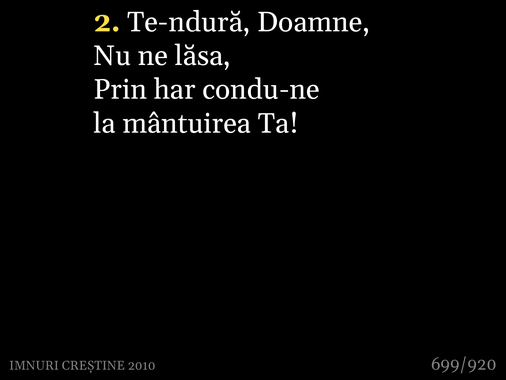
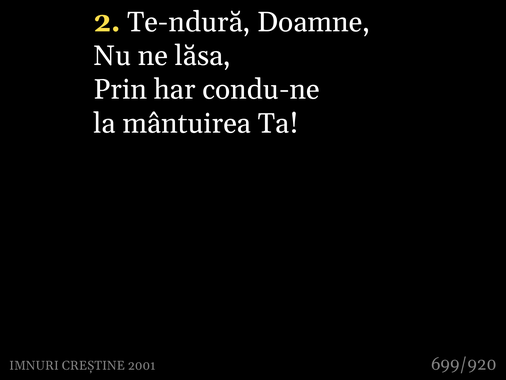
2010: 2010 -> 2001
